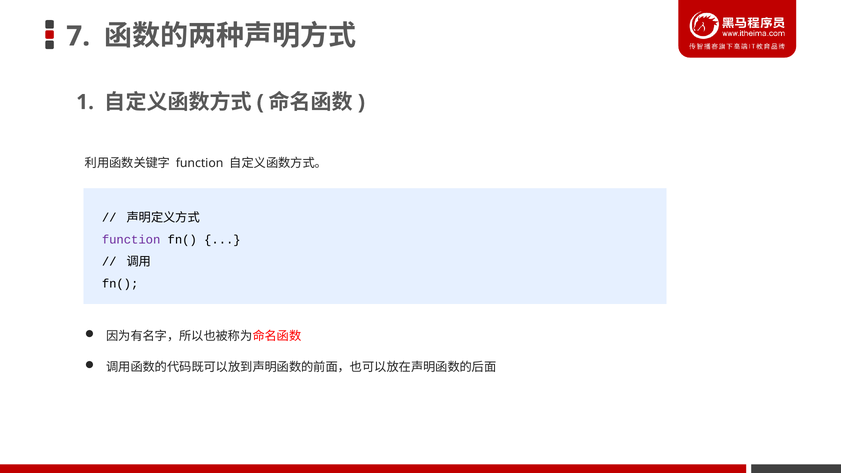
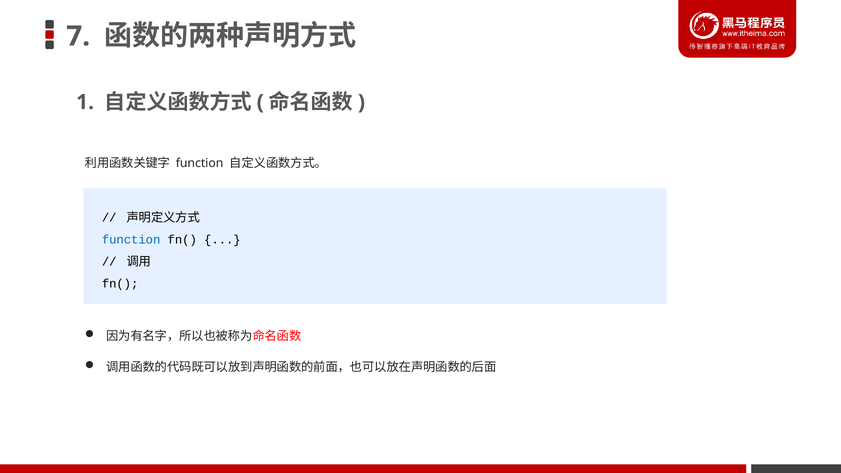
function at (131, 240) colour: purple -> blue
